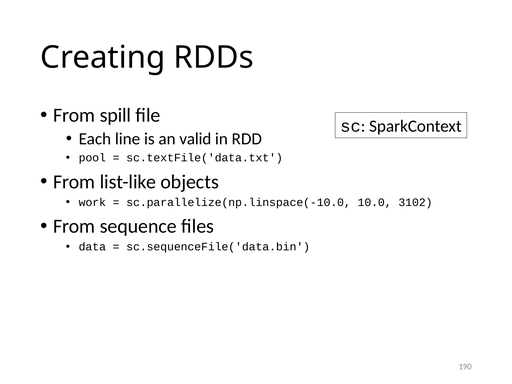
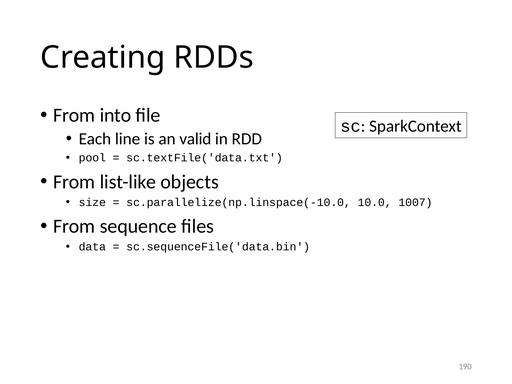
spill: spill -> into
work: work -> size
3102: 3102 -> 1007
